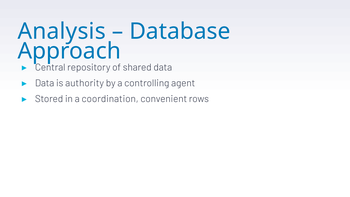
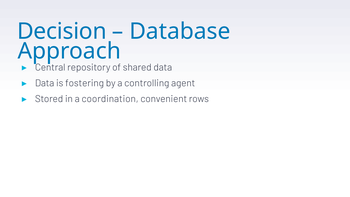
Analysis: Analysis -> Decision
authority: authority -> fostering
